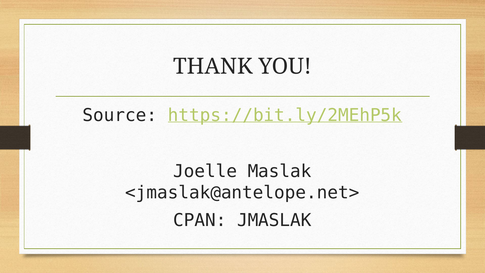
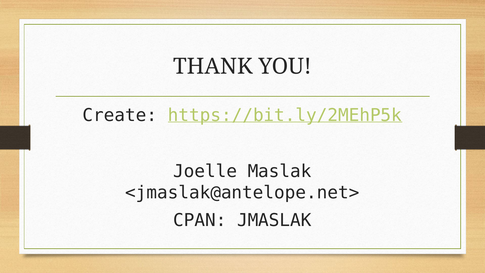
Source: Source -> Create
